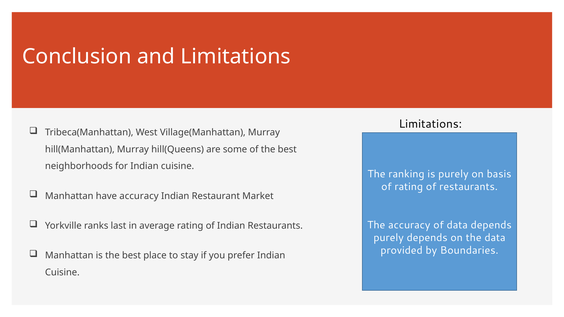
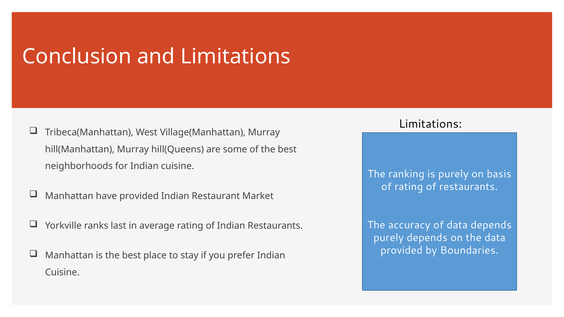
have accuracy: accuracy -> provided
